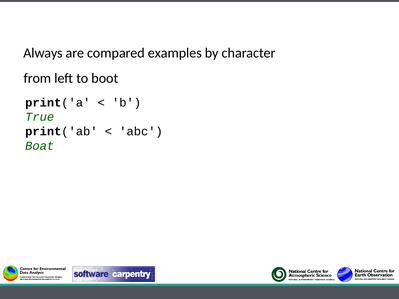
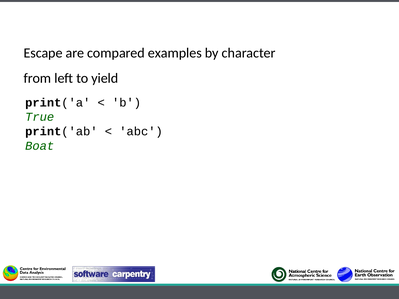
Always: Always -> Escape
boot: boot -> yield
